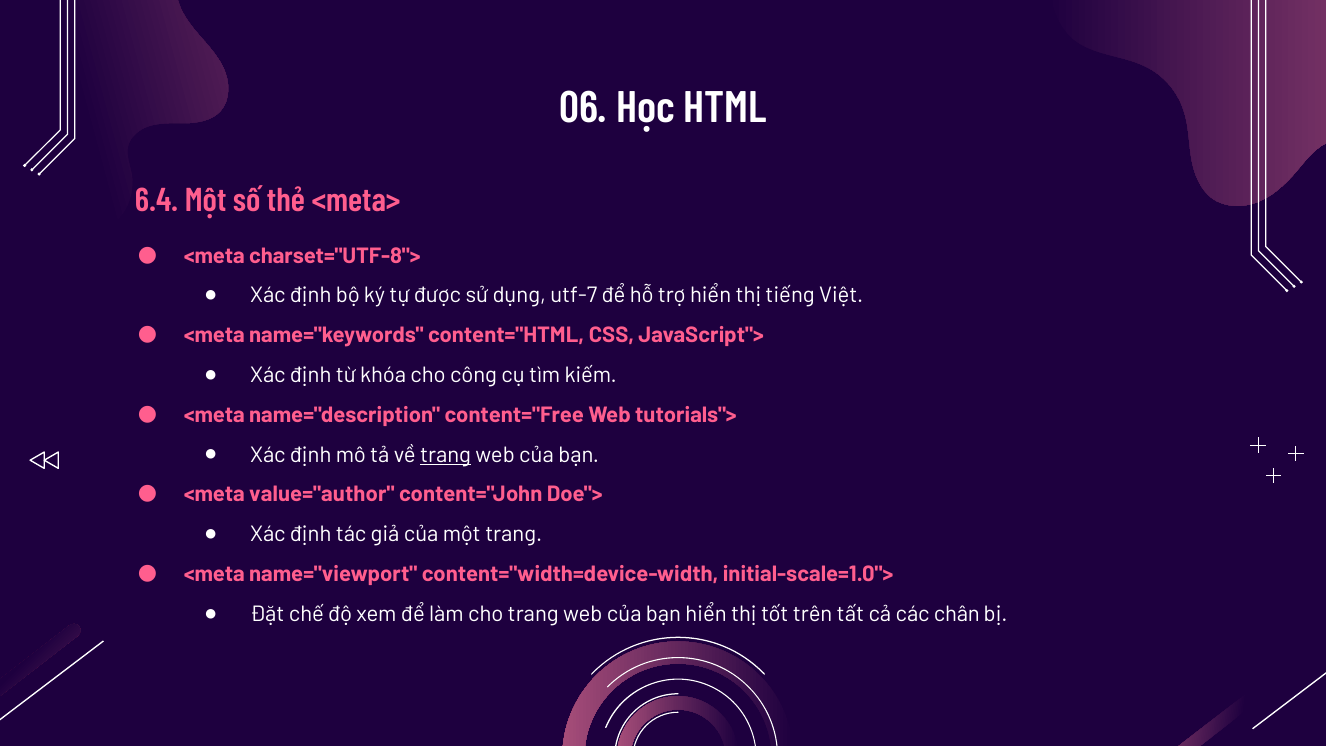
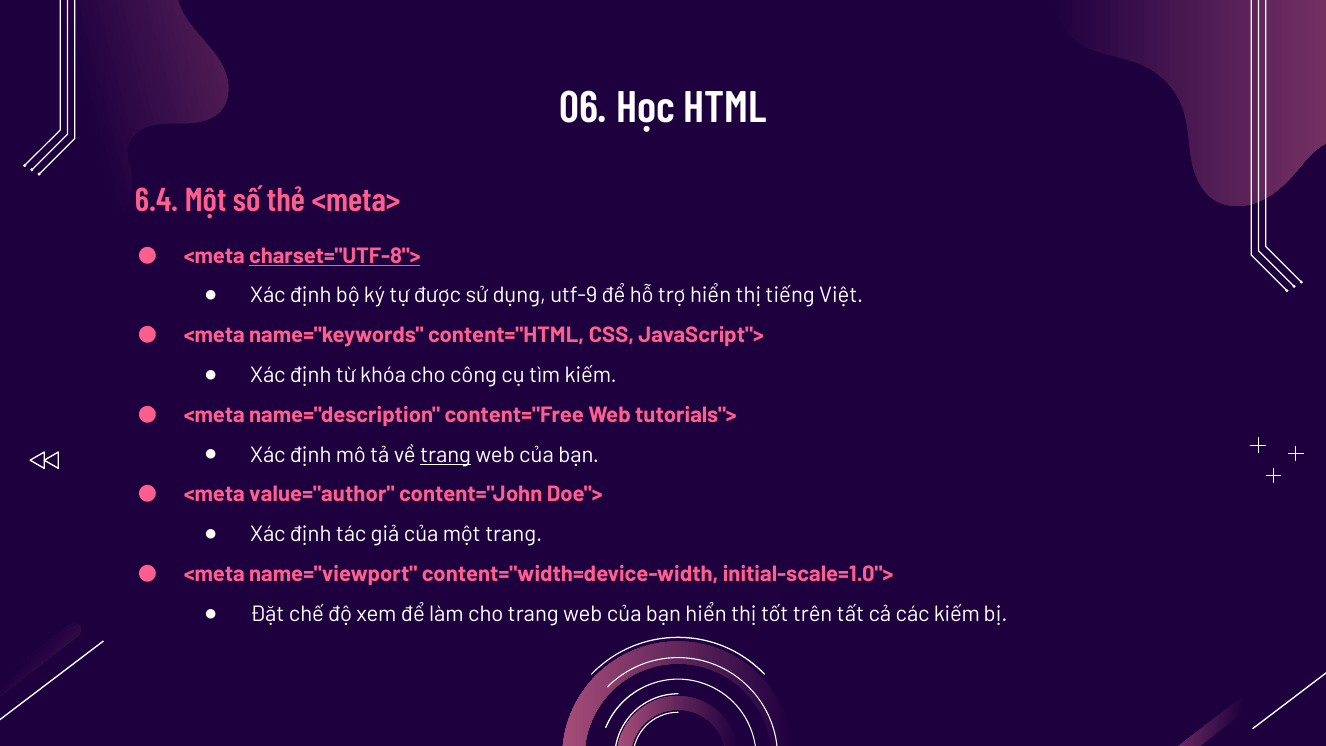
charset="UTF-8"> underline: none -> present
utf-7: utf-7 -> utf-9
các chân: chân -> kiếm
